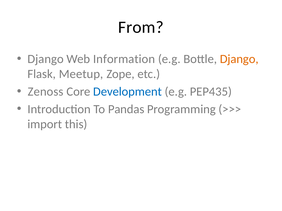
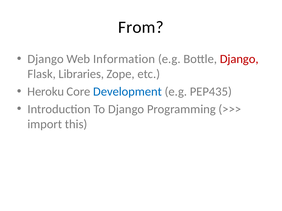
Django at (239, 59) colour: orange -> red
Meetup: Meetup -> Libraries
Zenoss: Zenoss -> Heroku
To Pandas: Pandas -> Django
